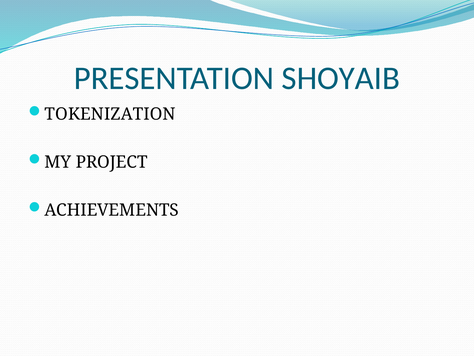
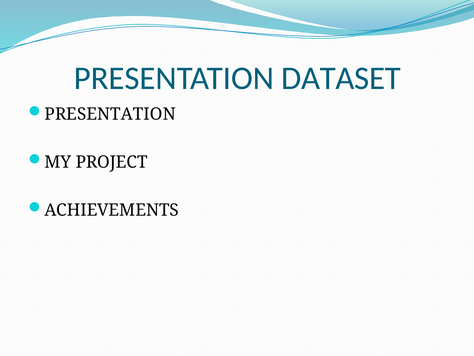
SHOYAIB: SHOYAIB -> DATASET
TOKENIZATION at (110, 114): TOKENIZATION -> PRESENTATION
